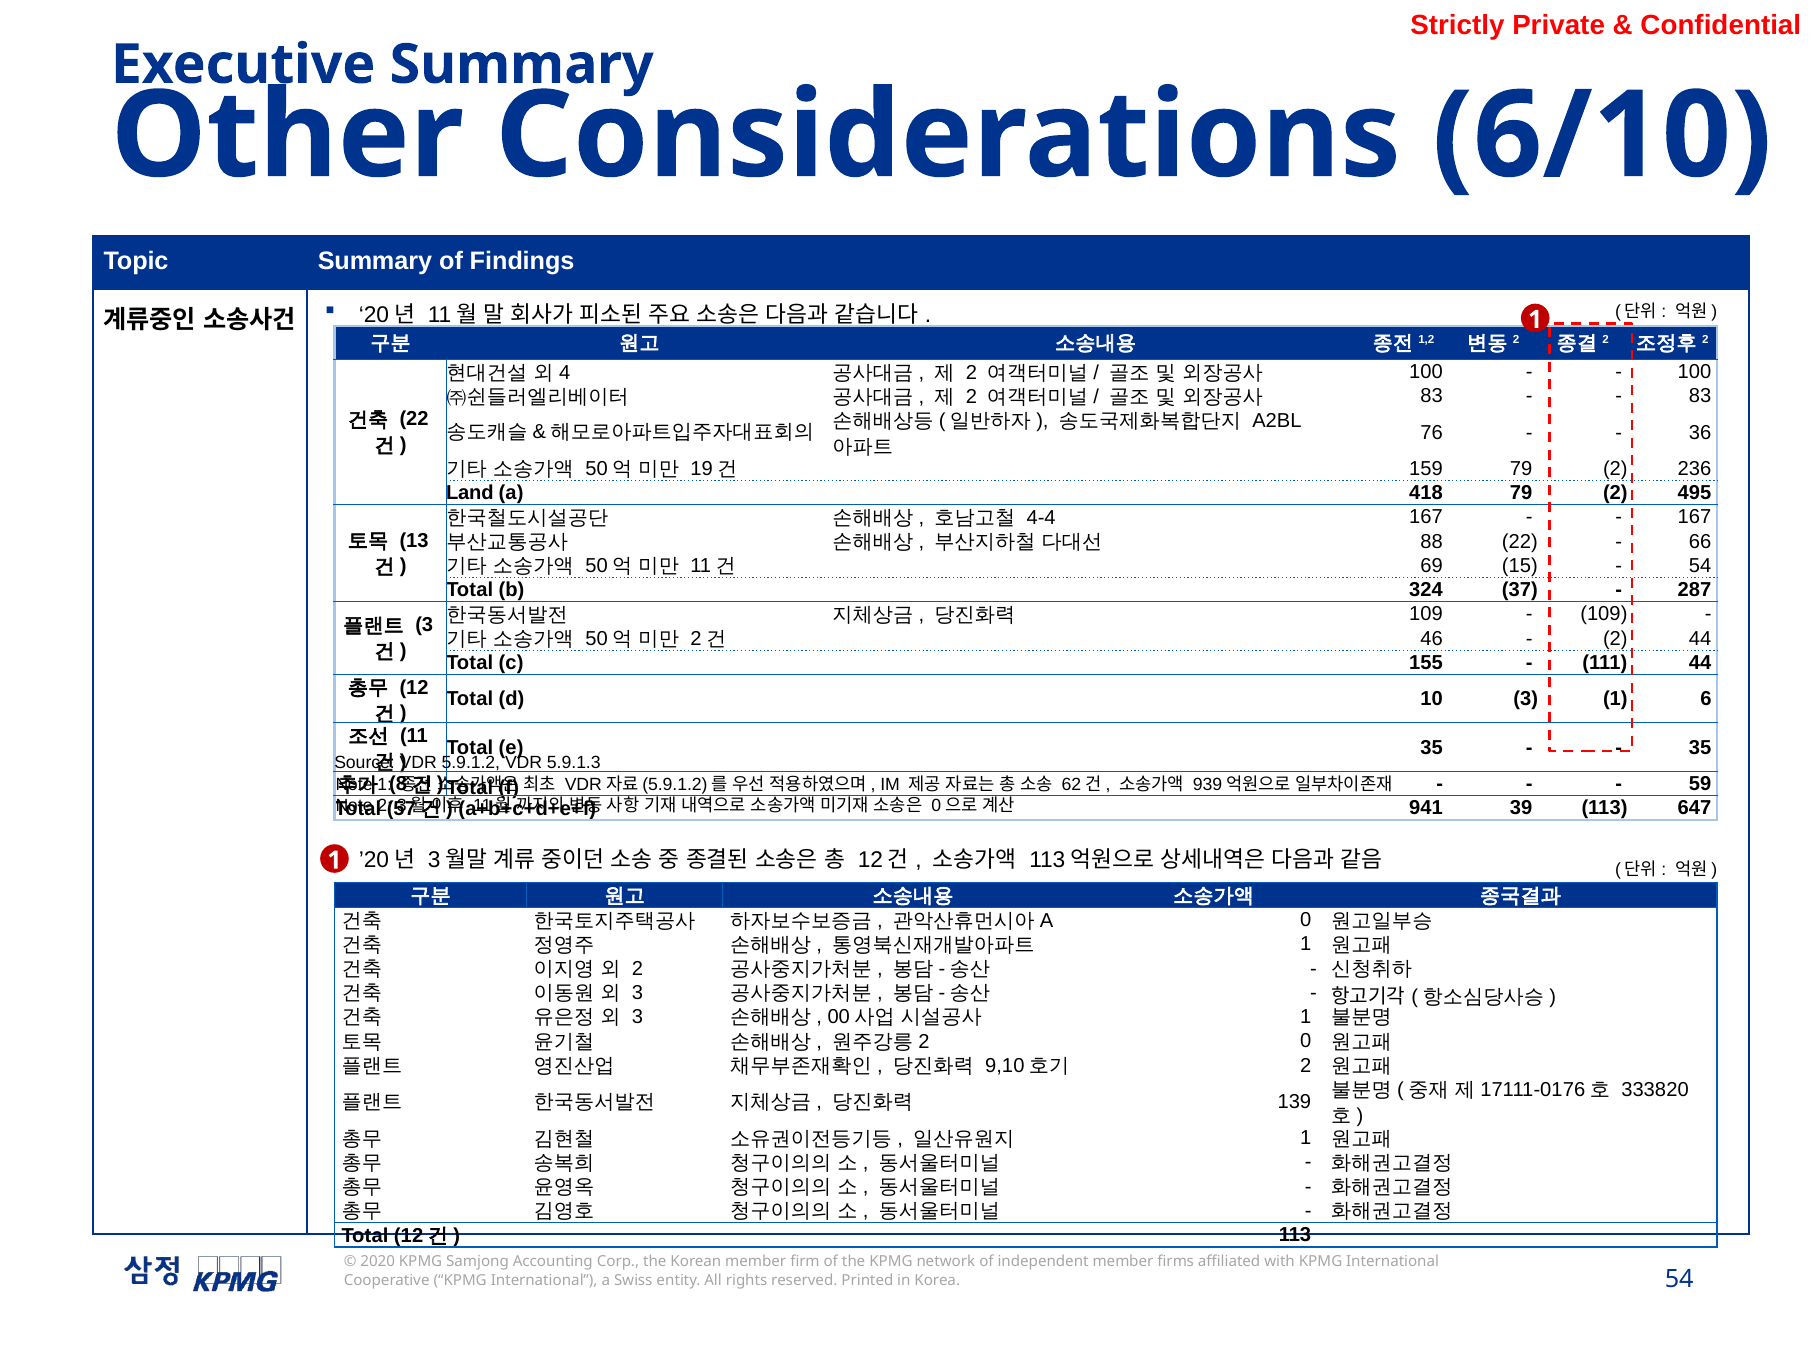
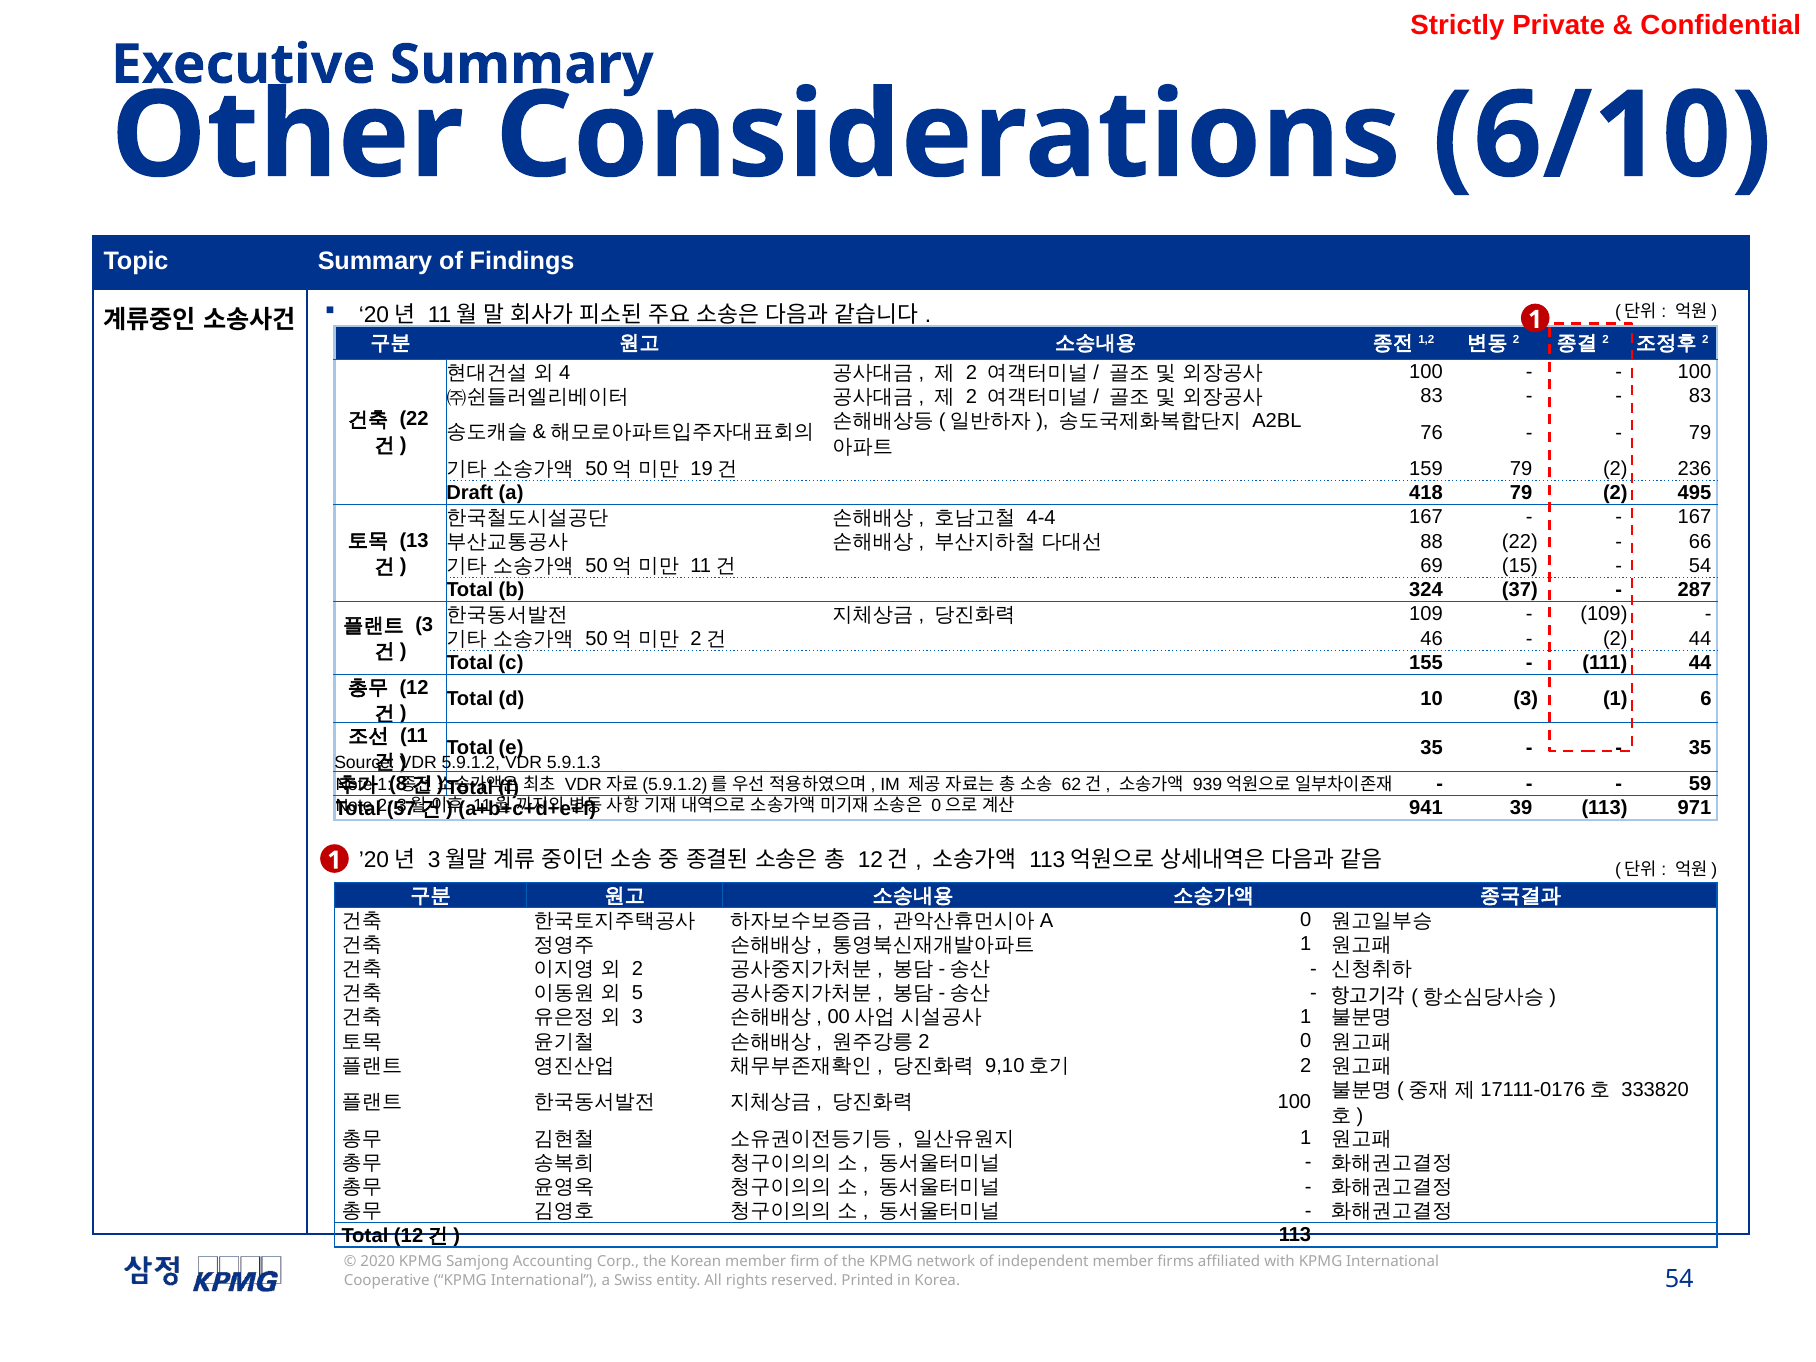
36 at (1700, 432): 36 -> 79
Land: Land -> Draft
647: 647 -> 971
3 at (638, 993): 3 -> 5
139 at (1294, 1102): 139 -> 100
